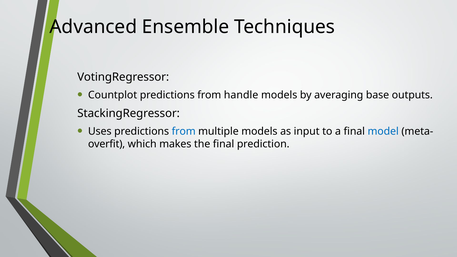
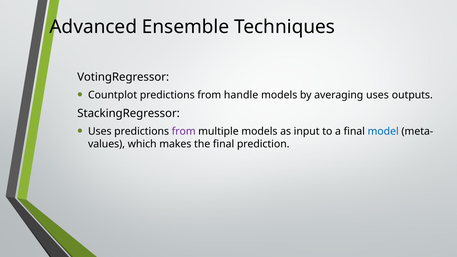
averaging base: base -> uses
from at (184, 131) colour: blue -> purple
overfit: overfit -> values
